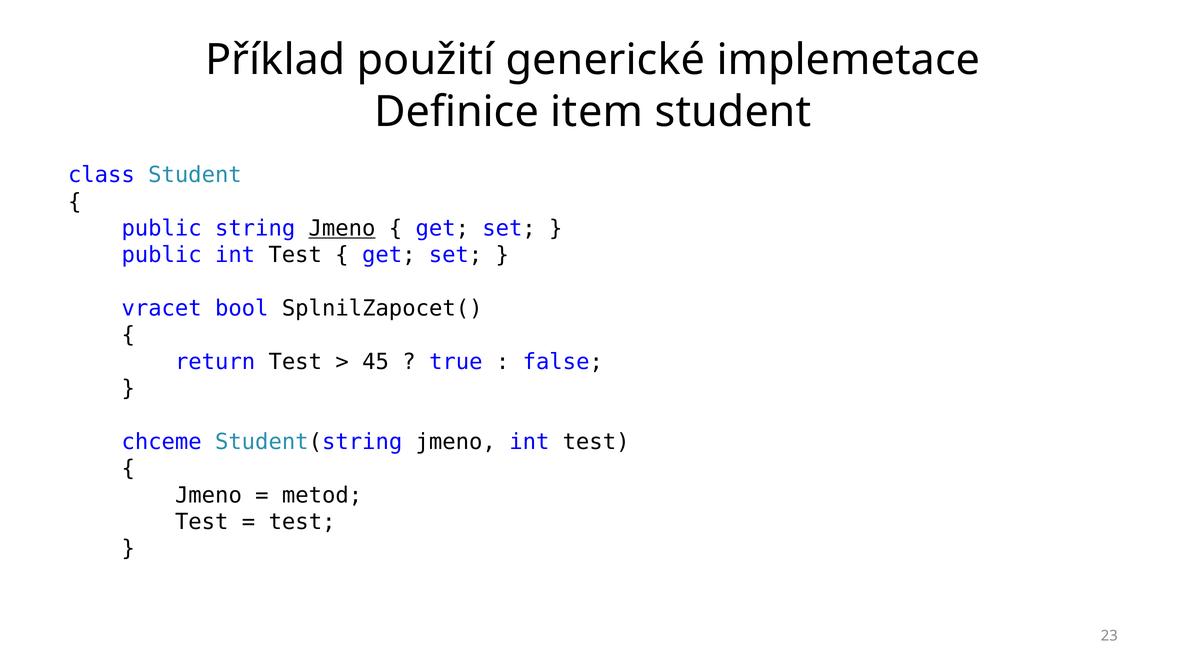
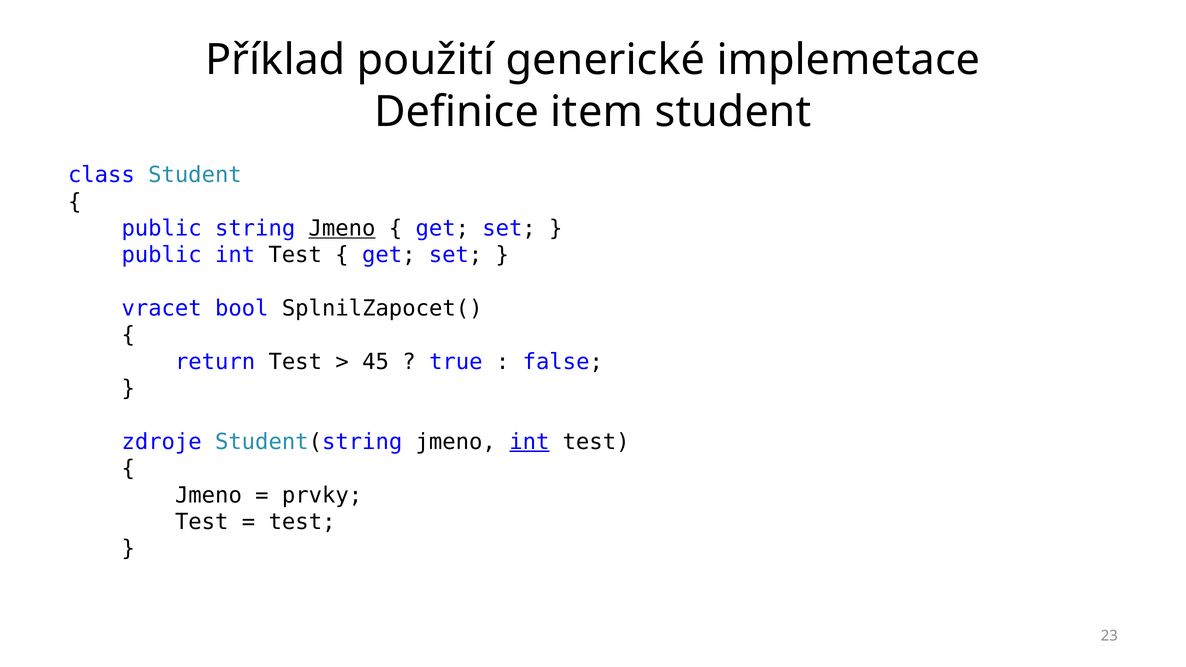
chceme: chceme -> zdroje
int at (529, 442) underline: none -> present
metod: metod -> prvky
